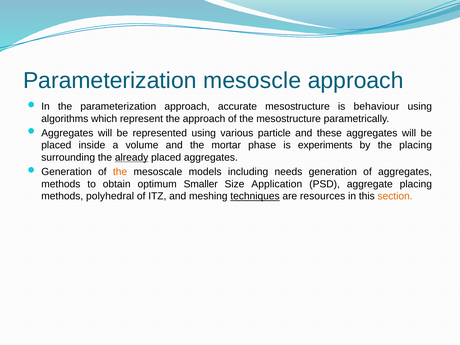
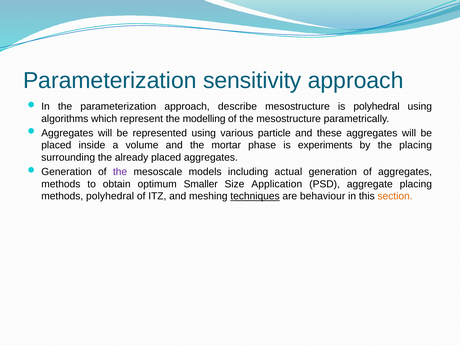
mesoscle: mesoscle -> sensitivity
accurate: accurate -> describe
is behaviour: behaviour -> polyhedral
the approach: approach -> modelling
already underline: present -> none
the at (120, 172) colour: orange -> purple
needs: needs -> actual
resources: resources -> behaviour
